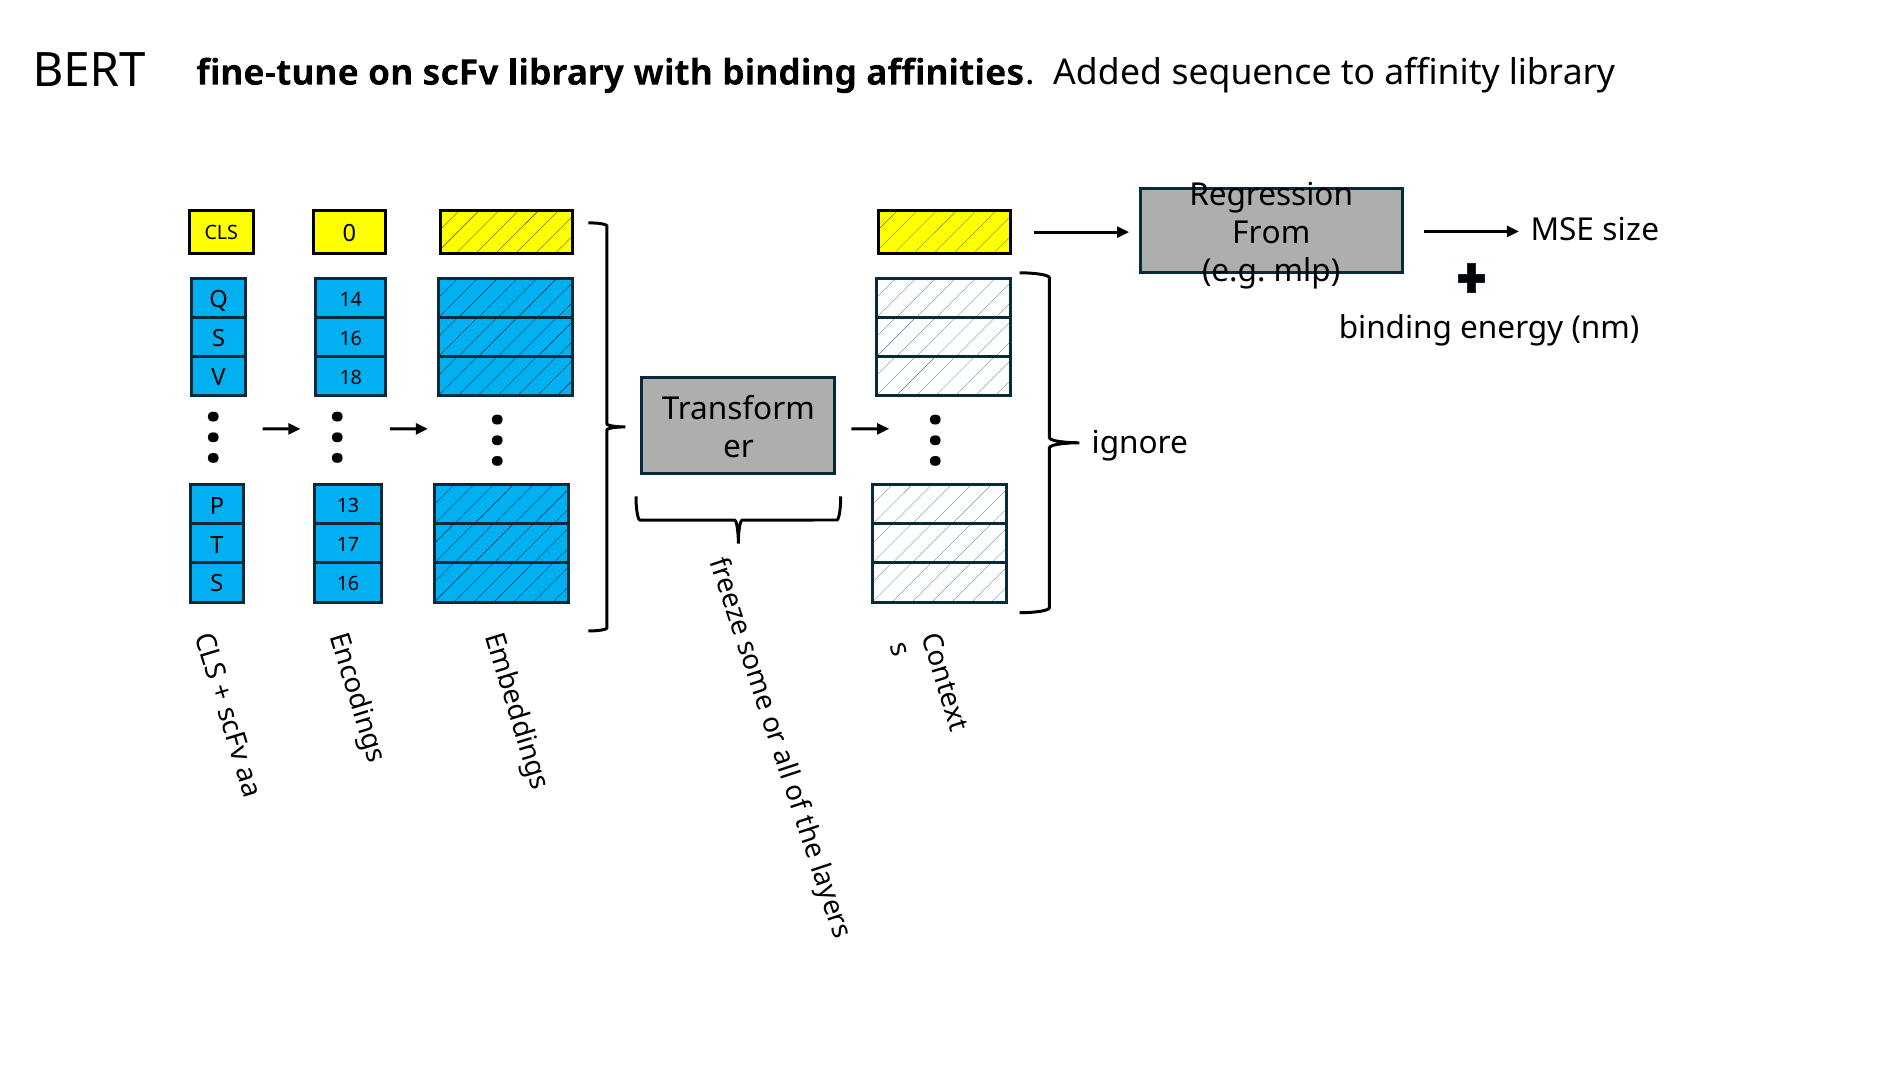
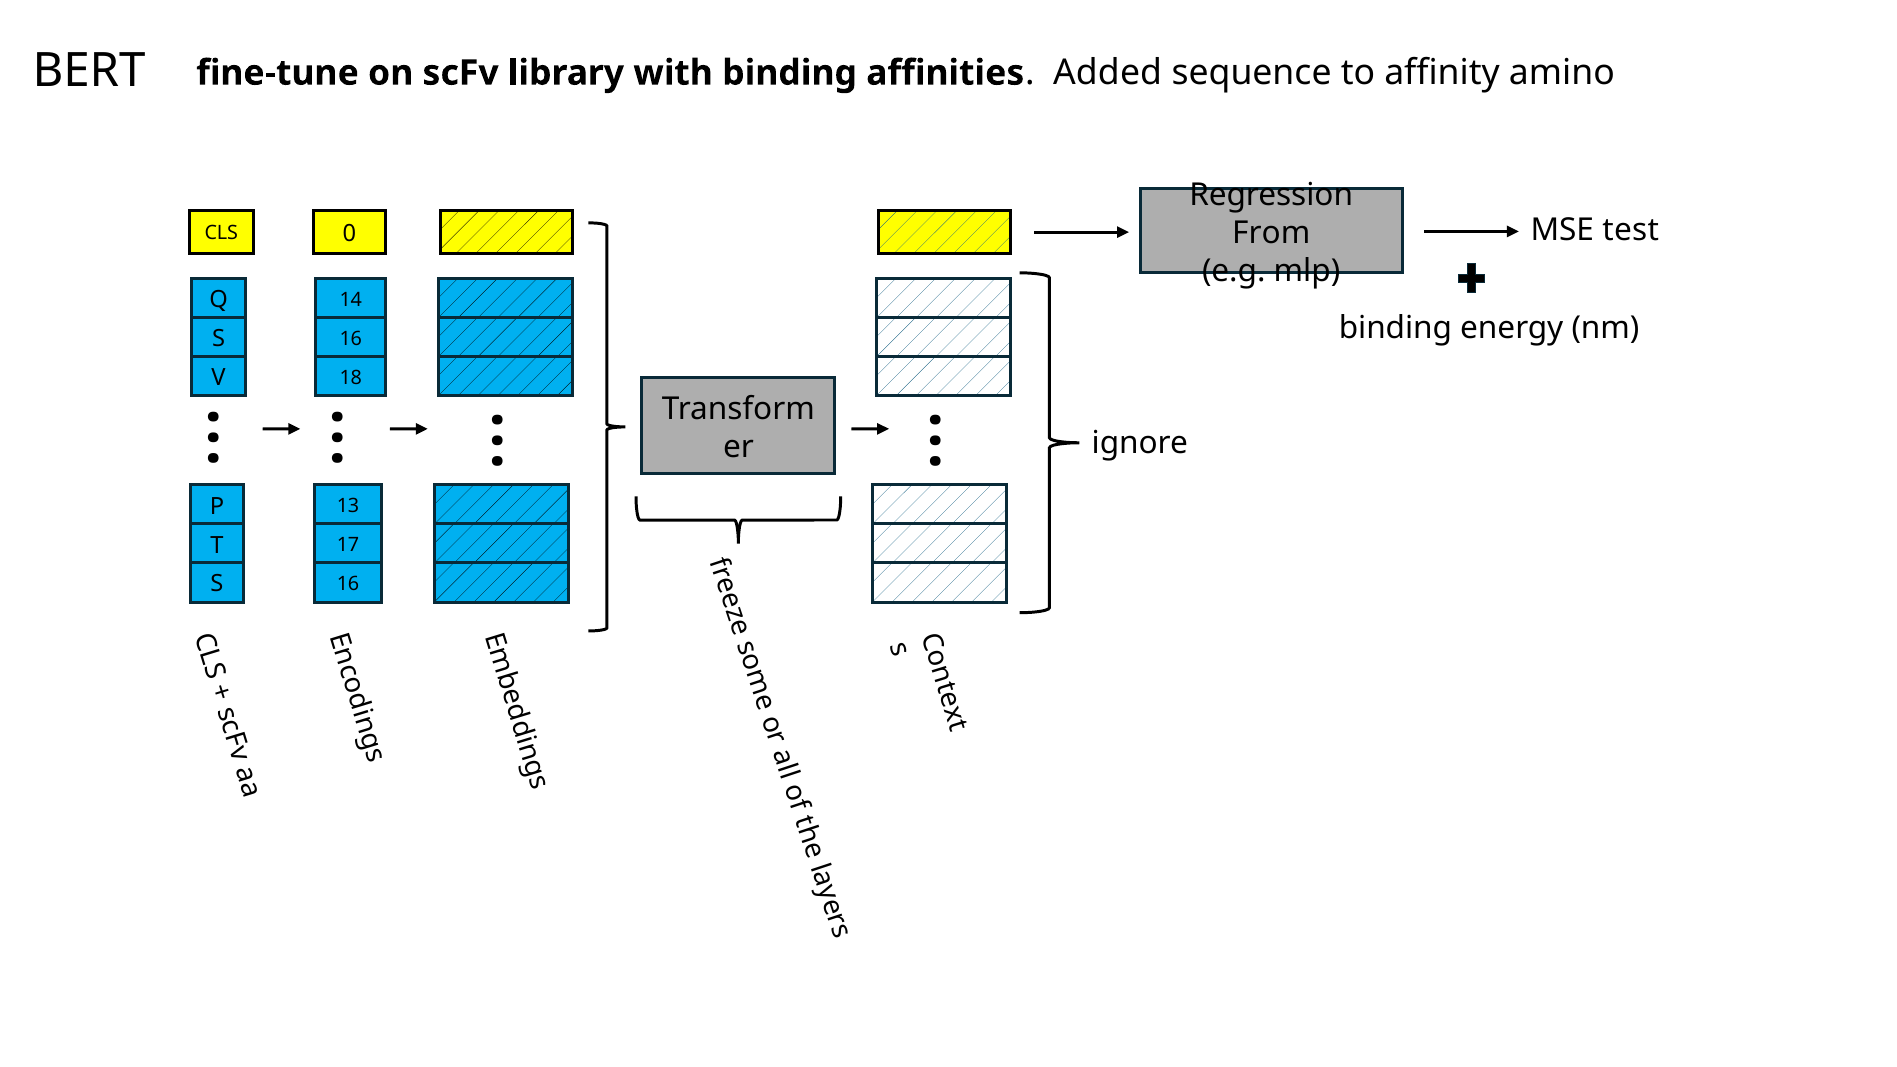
affinity library: library -> amino
size: size -> test
